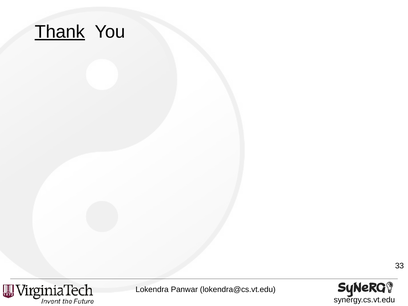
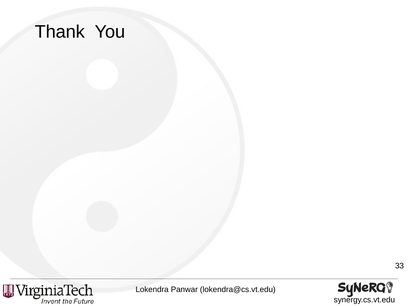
Thank underline: present -> none
